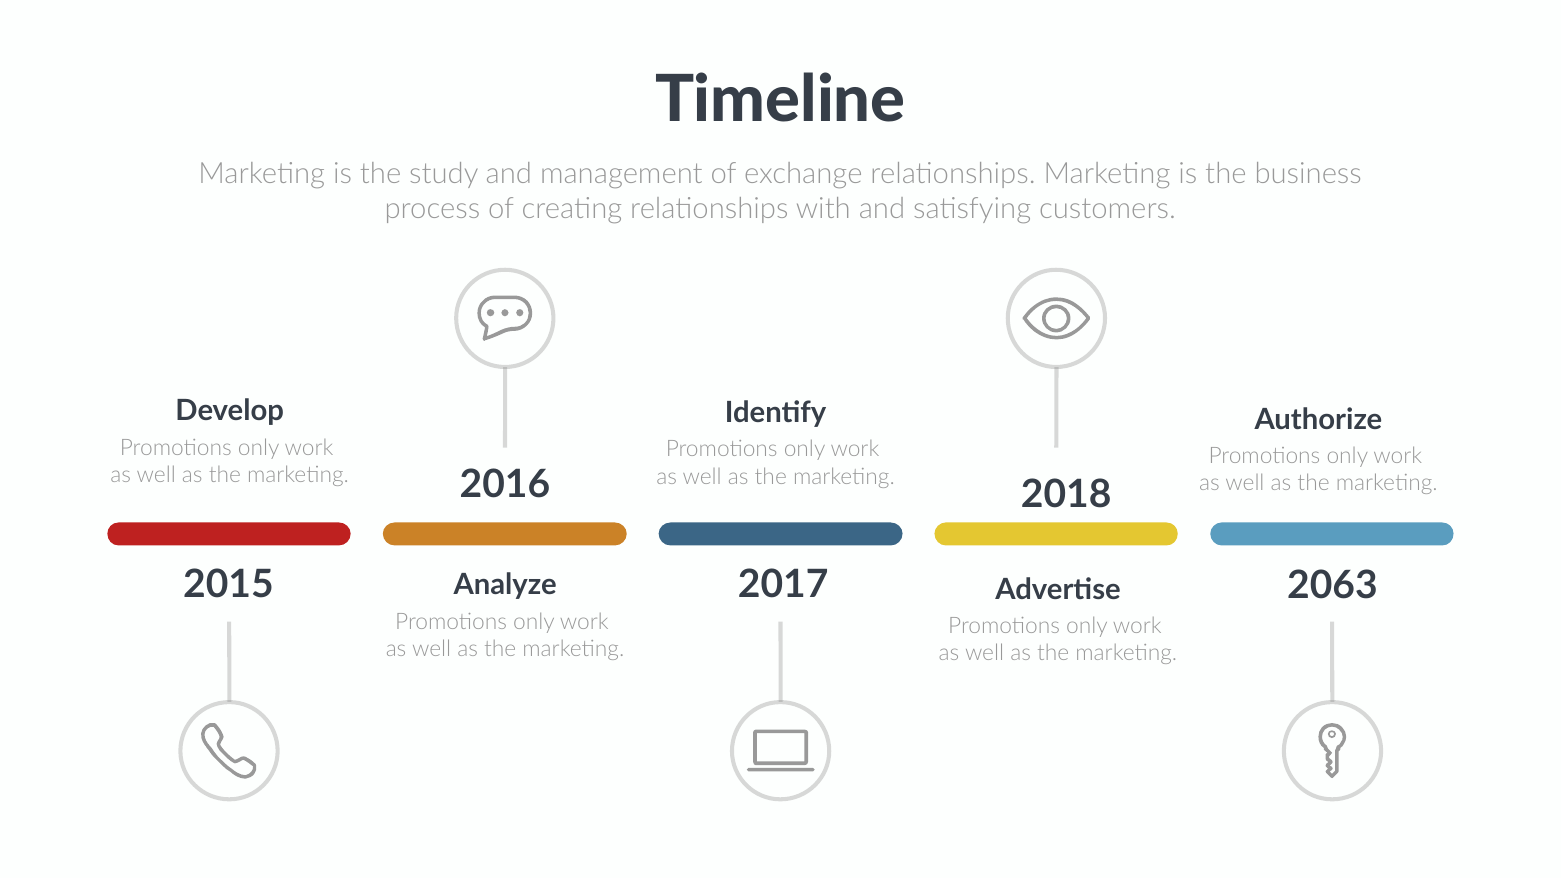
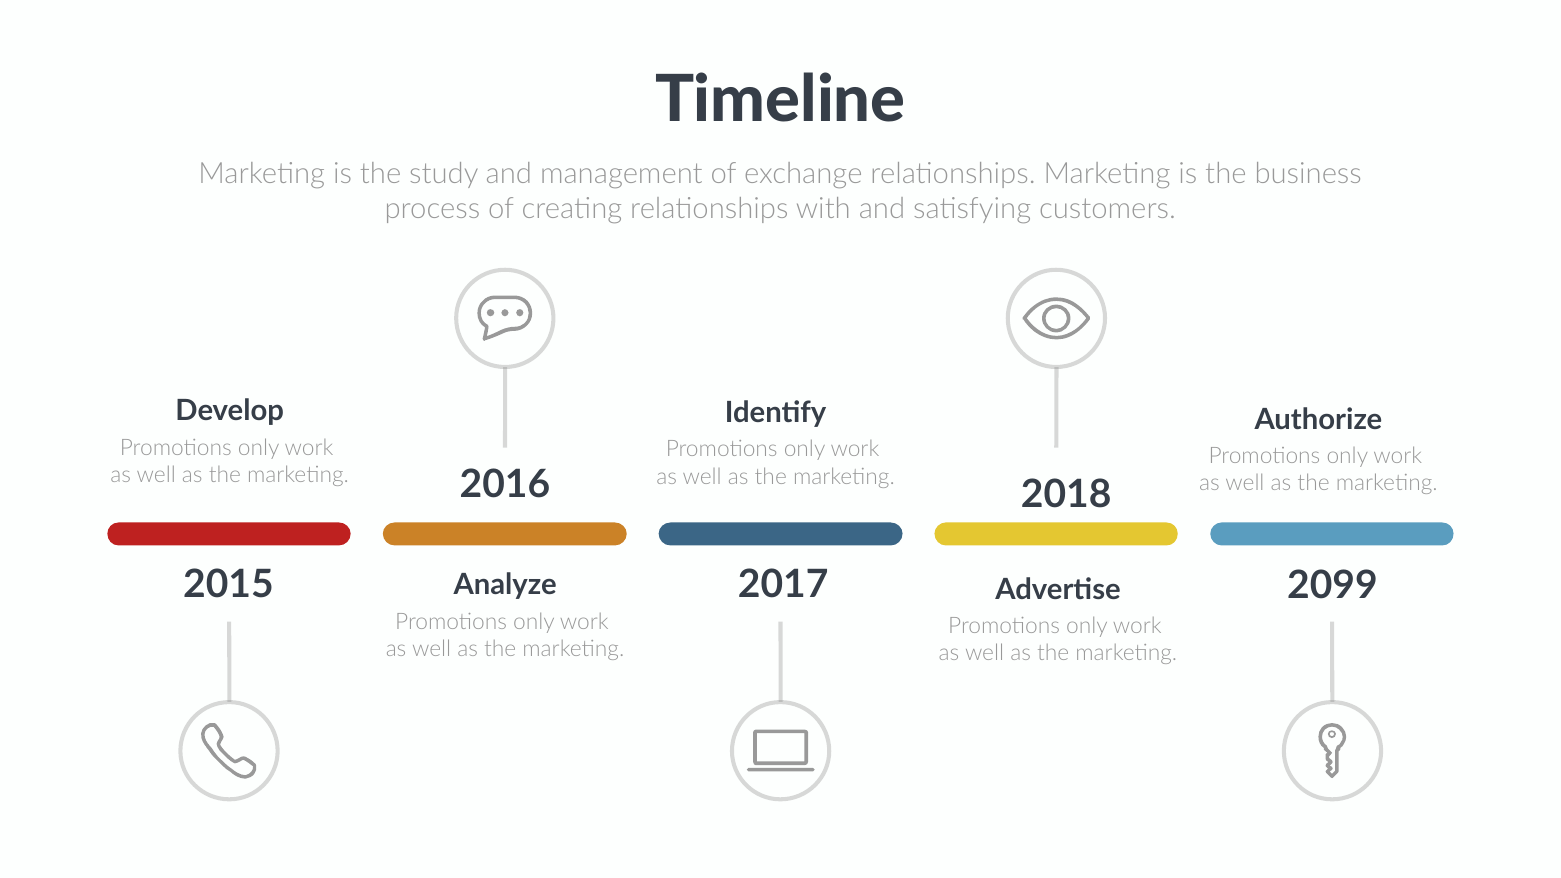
2063: 2063 -> 2099
